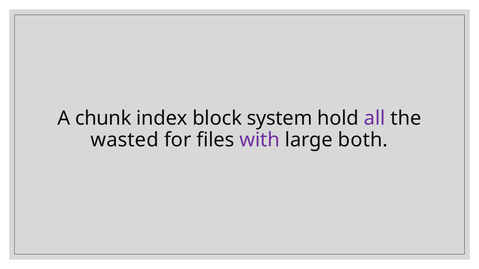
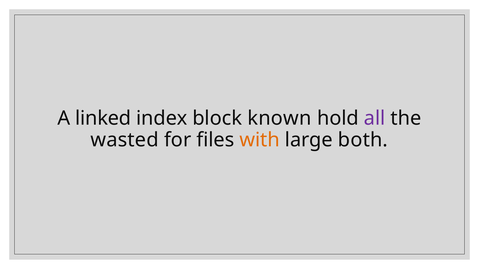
chunk: chunk -> linked
system: system -> known
with colour: purple -> orange
